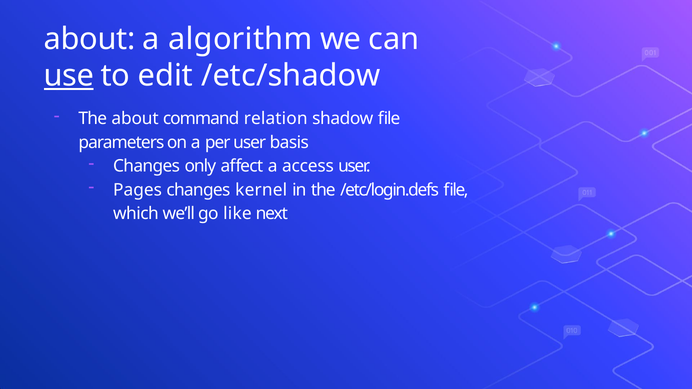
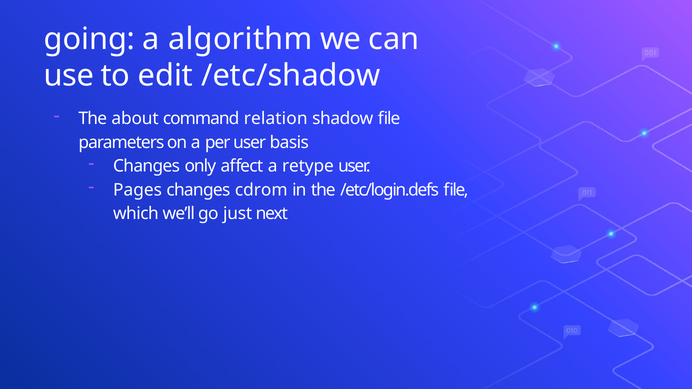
about at (90, 39): about -> going
use underline: present -> none
access: access -> retype
kernel: kernel -> cdrom
like: like -> just
